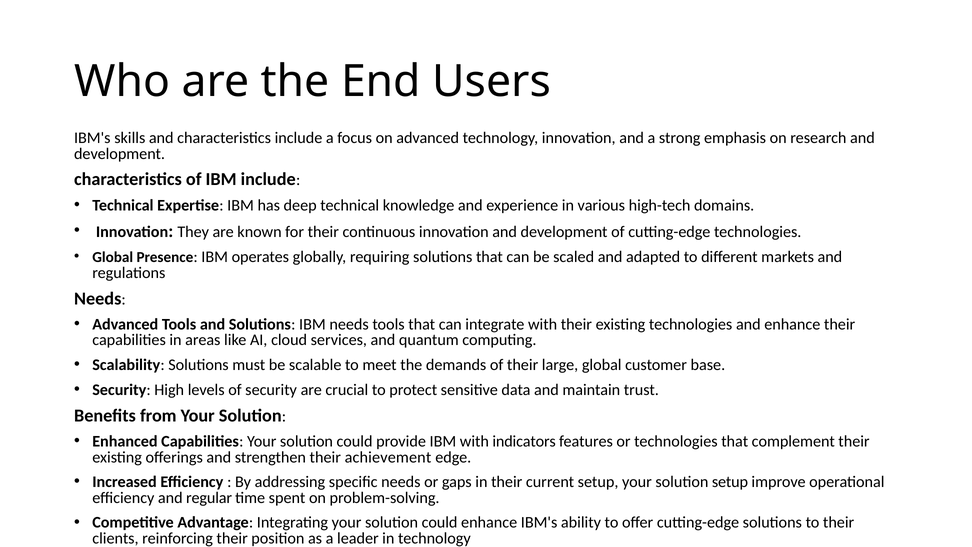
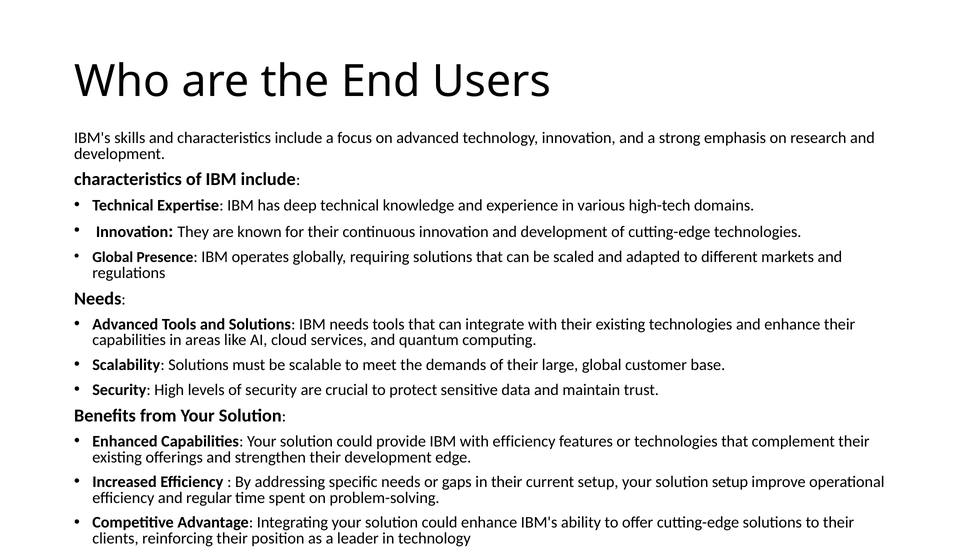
with indicators: indicators -> efficiency
their achievement: achievement -> development
